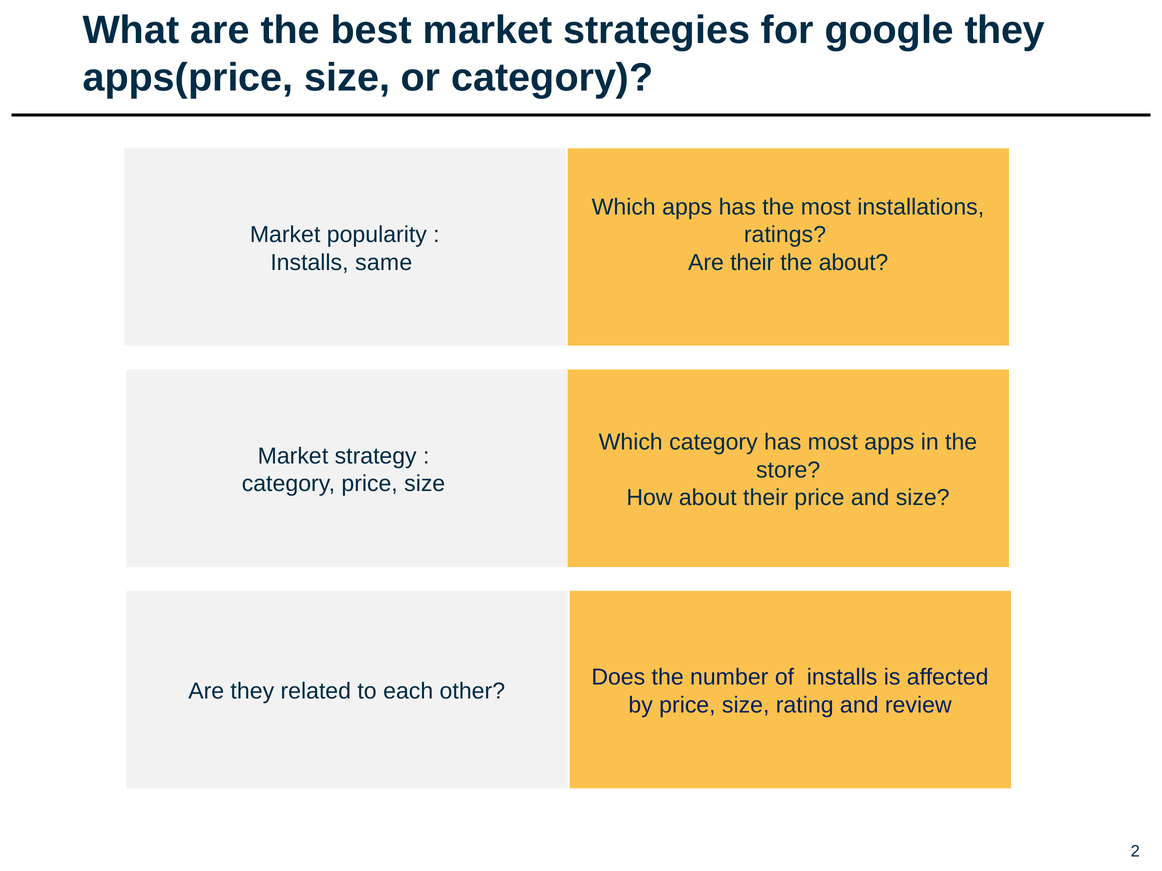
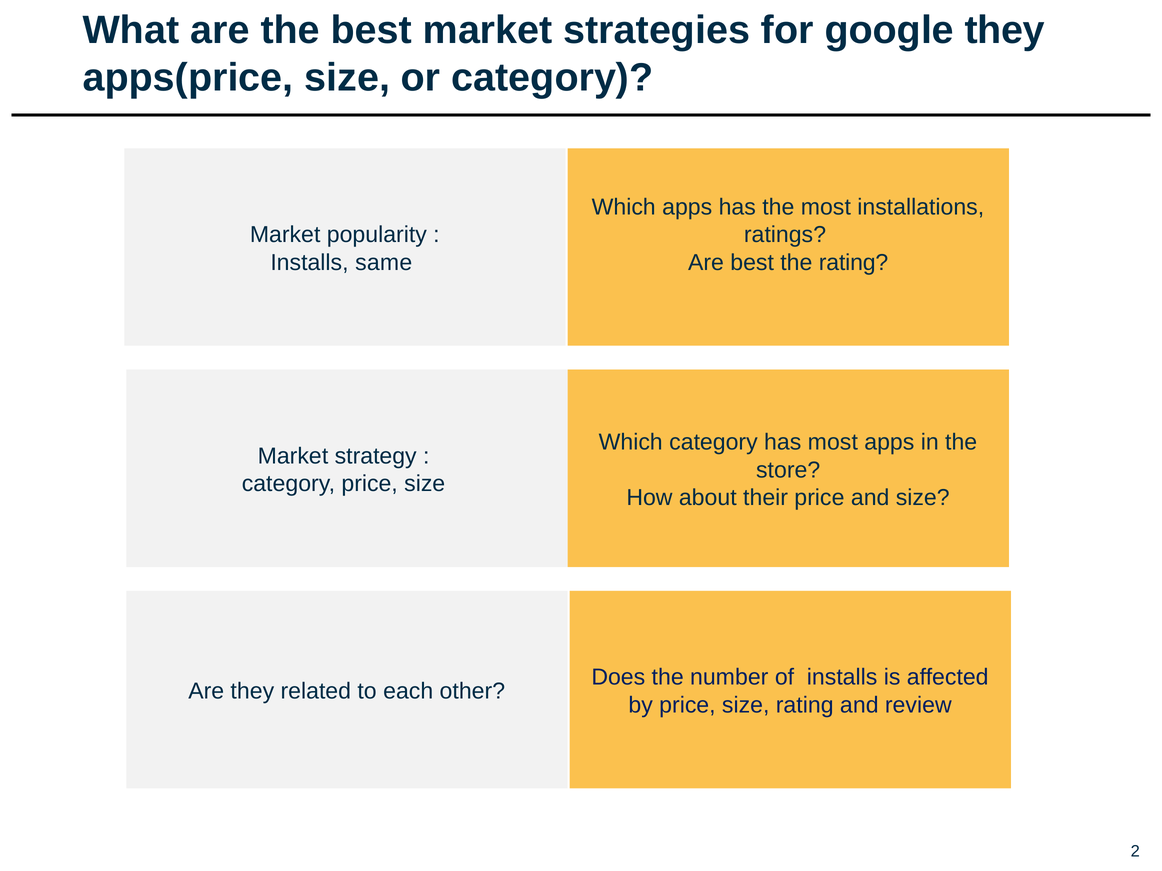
Are their: their -> best
the about: about -> rating
